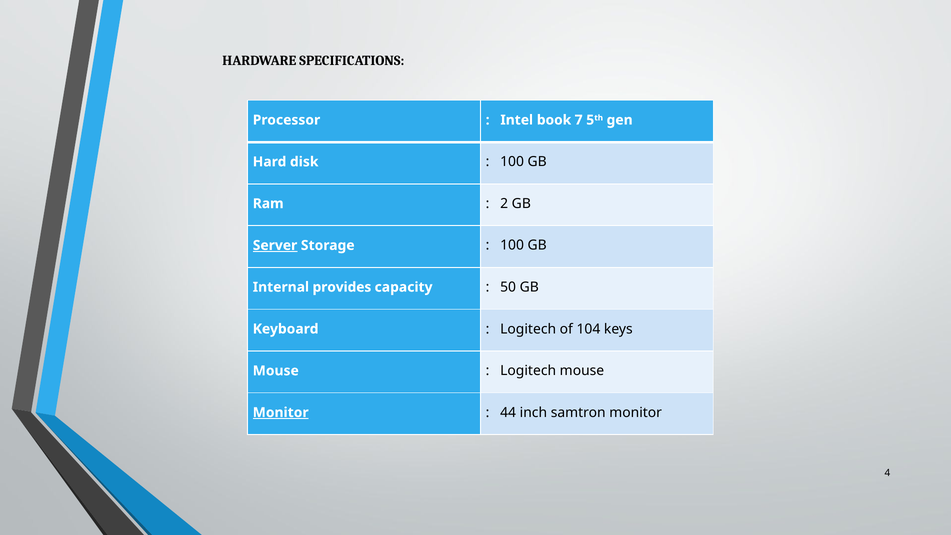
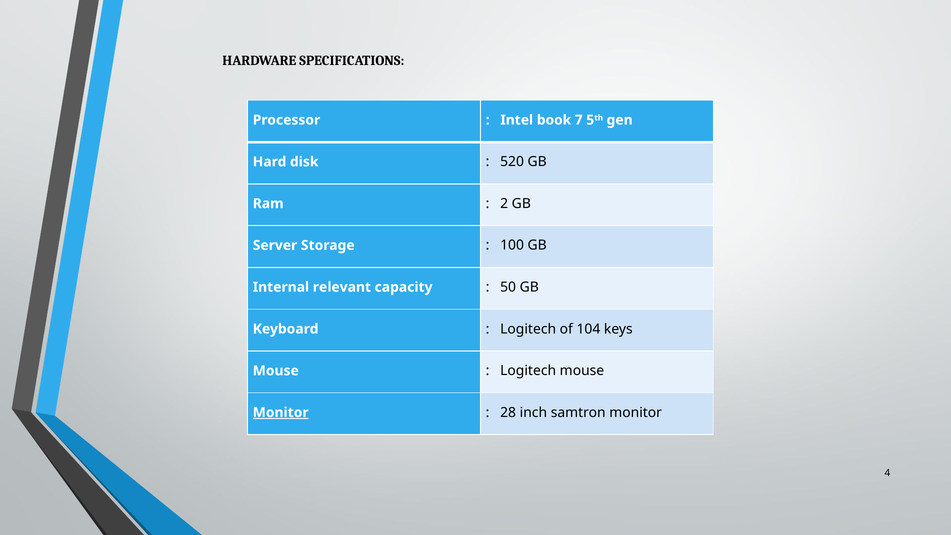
100 at (512, 162): 100 -> 520
Server underline: present -> none
provides: provides -> relevant
44: 44 -> 28
